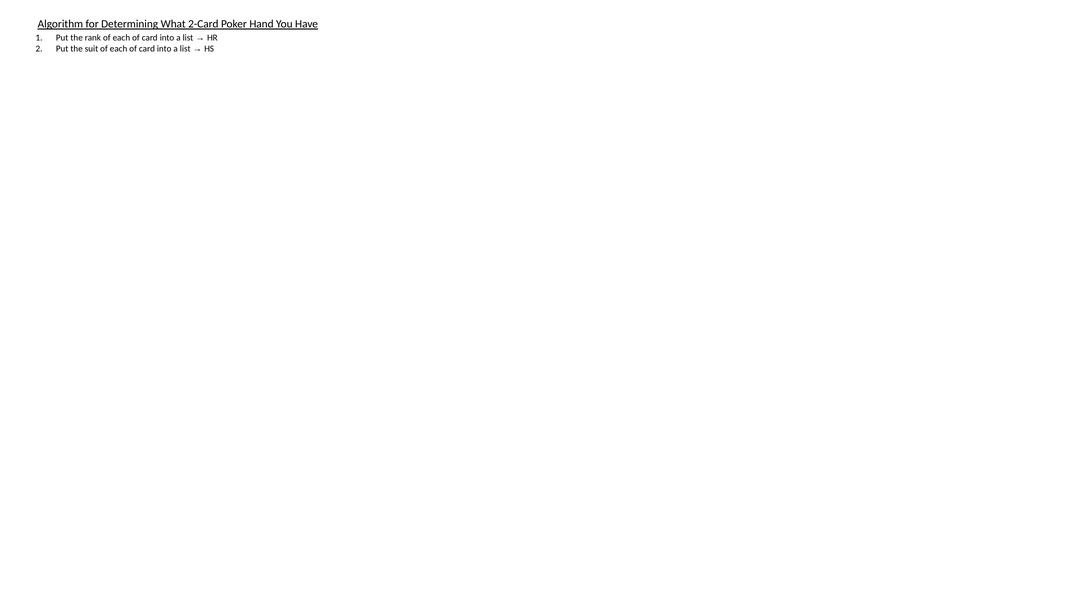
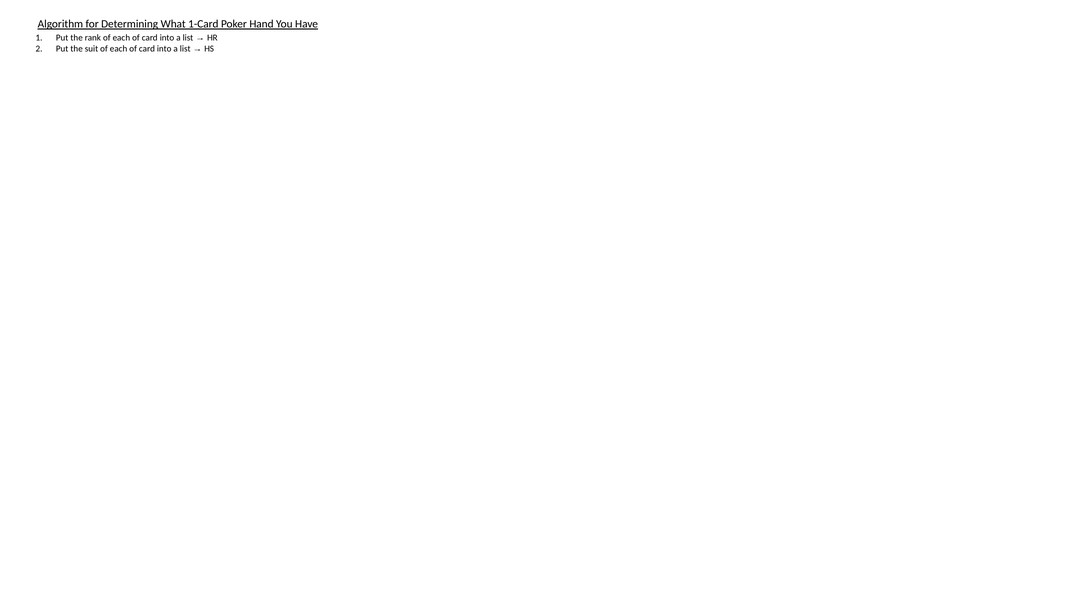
2-Card: 2-Card -> 1-Card
